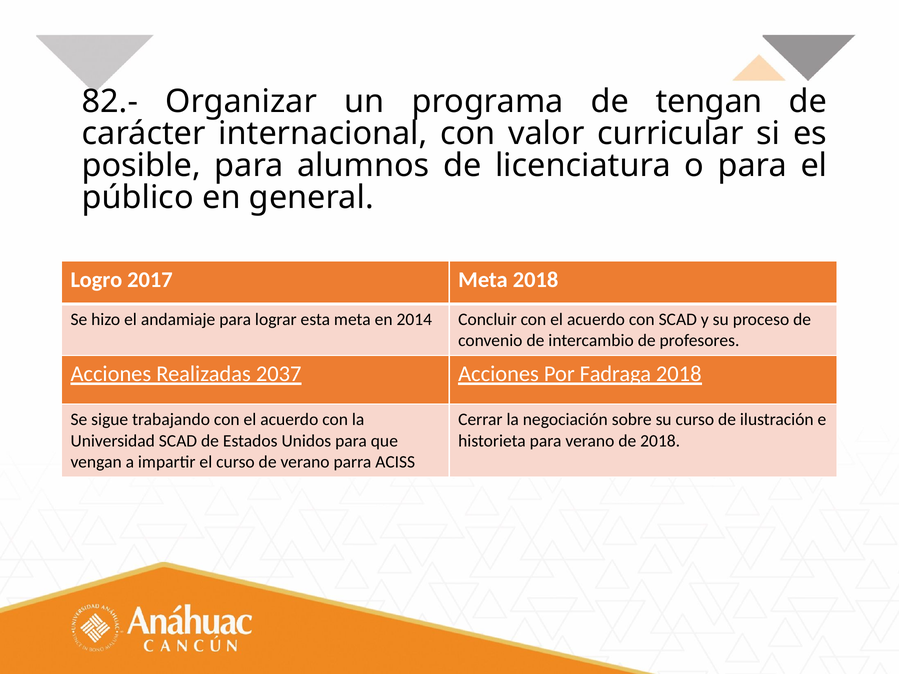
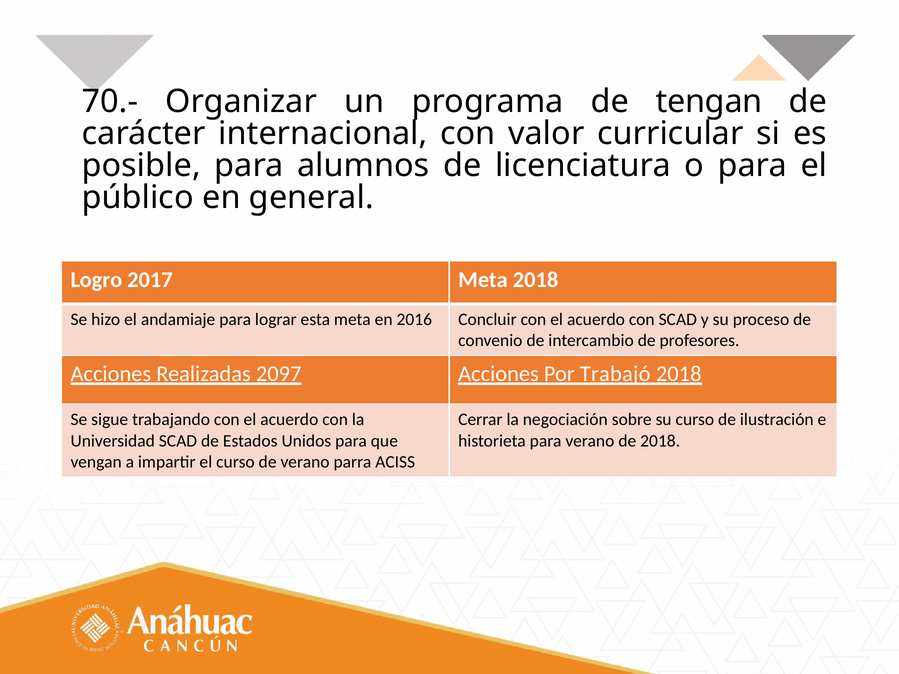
82.-: 82.- -> 70.-
2014: 2014 -> 2016
2037: 2037 -> 2097
Fadraga: Fadraga -> Trabajó
